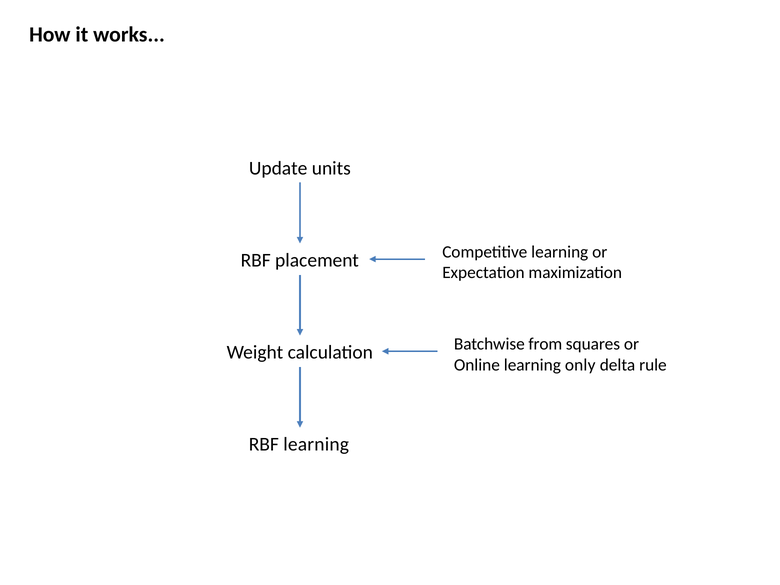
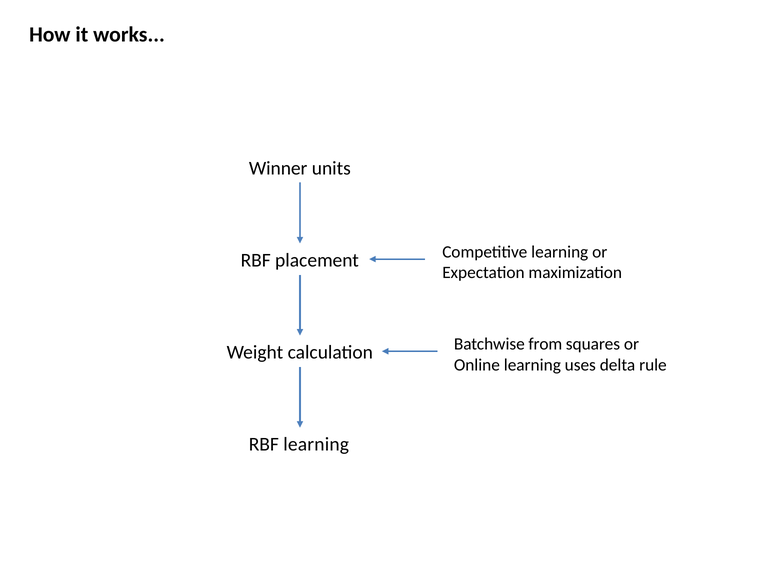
Update: Update -> Winner
only: only -> uses
